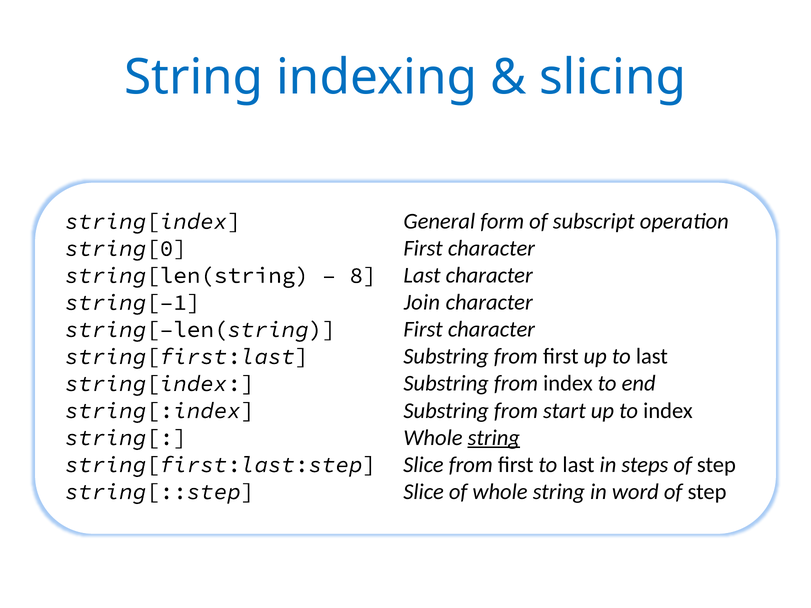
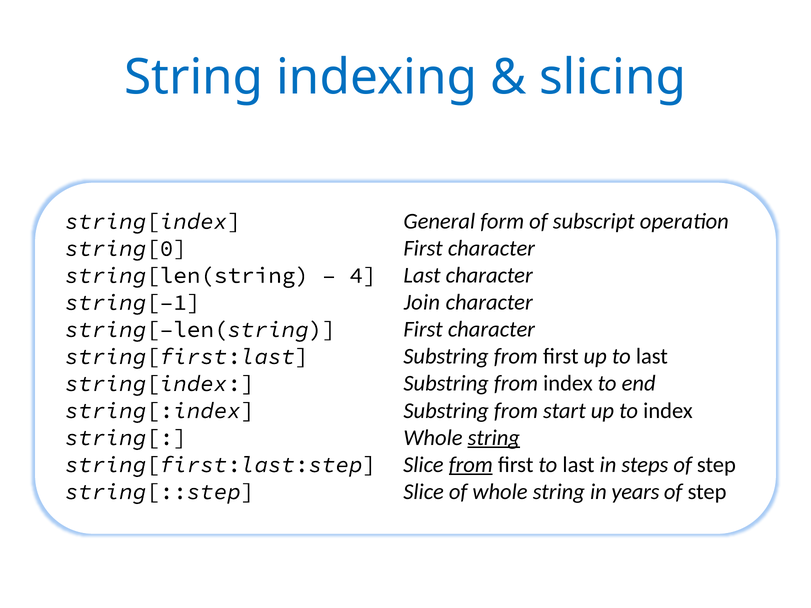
8: 8 -> 4
from at (471, 465) underline: none -> present
word: word -> years
